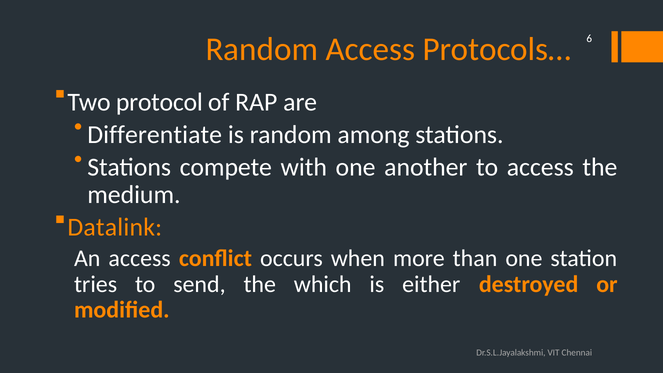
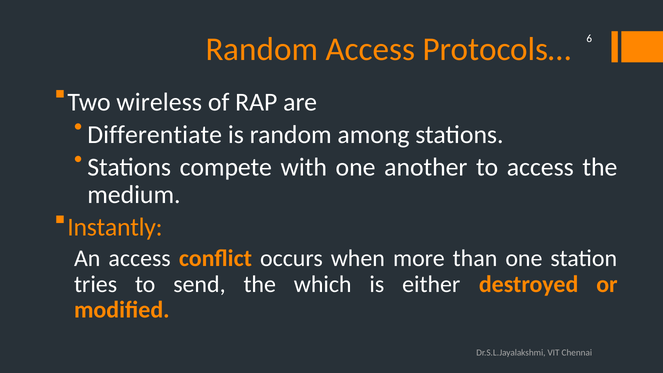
protocol: protocol -> wireless
Datalink: Datalink -> Instantly
